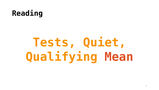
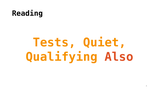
Mean: Mean -> Also
